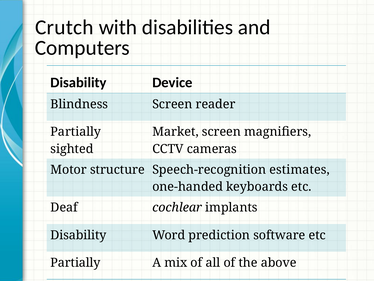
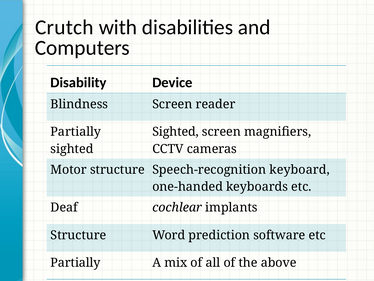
Market at (175, 132): Market -> Sighted
estimates: estimates -> keyboard
Disability at (78, 235): Disability -> Structure
